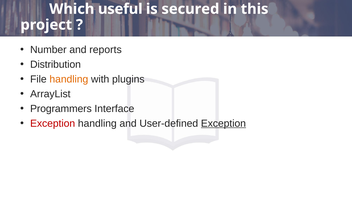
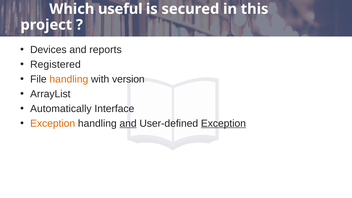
Number: Number -> Devices
Distribution: Distribution -> Registered
plugins: plugins -> version
Programmers: Programmers -> Automatically
Exception at (53, 123) colour: red -> orange
and at (128, 123) underline: none -> present
